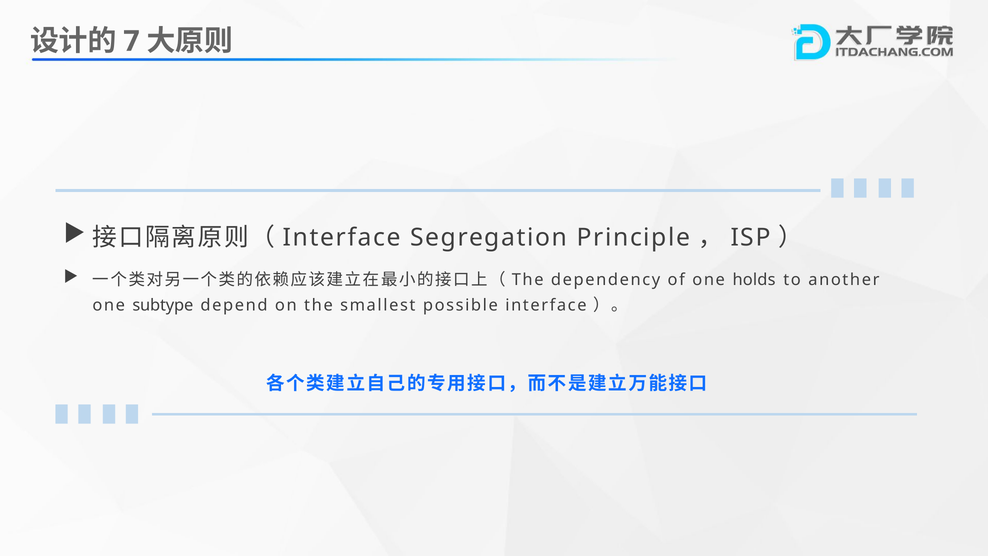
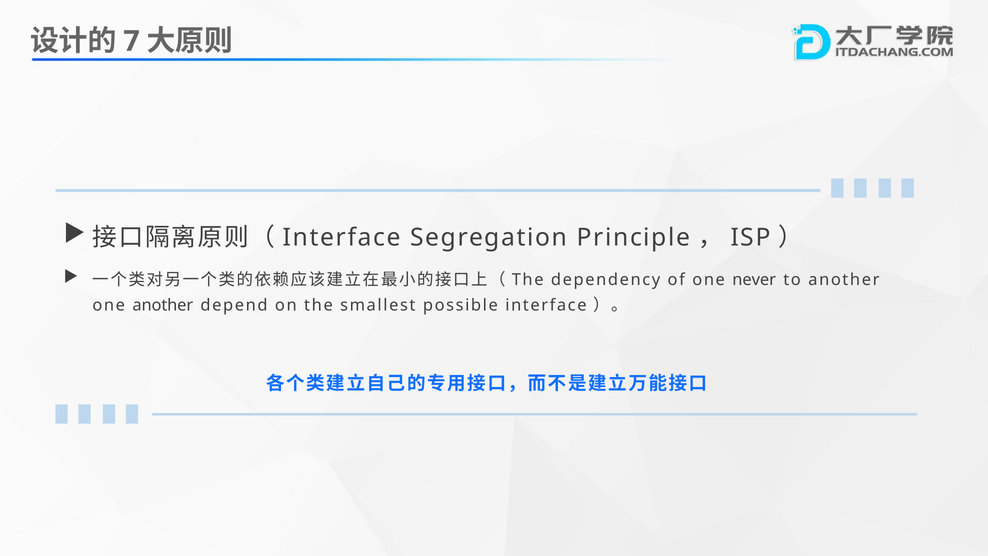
holds: holds -> never
one subtype: subtype -> another
